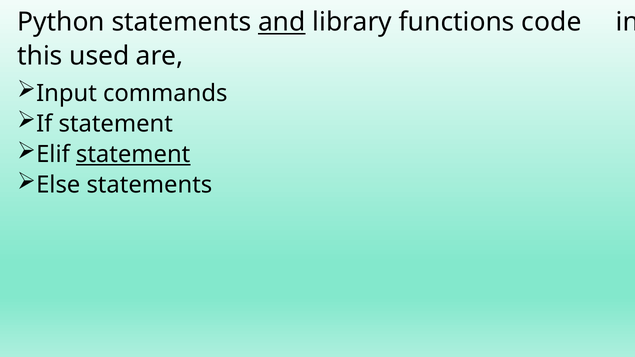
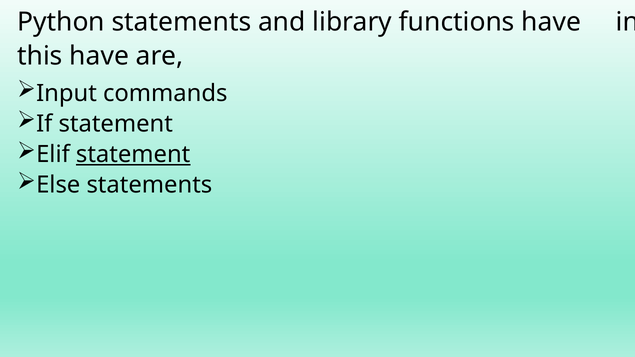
and underline: present -> none
functions code: code -> have
this used: used -> have
